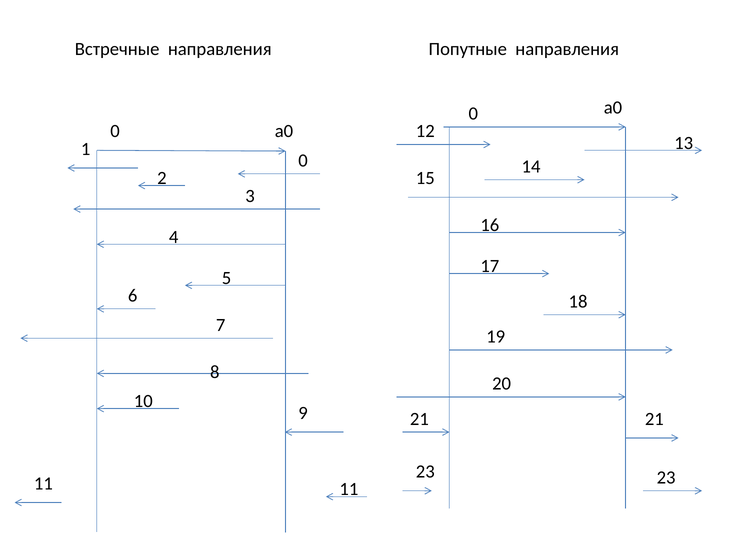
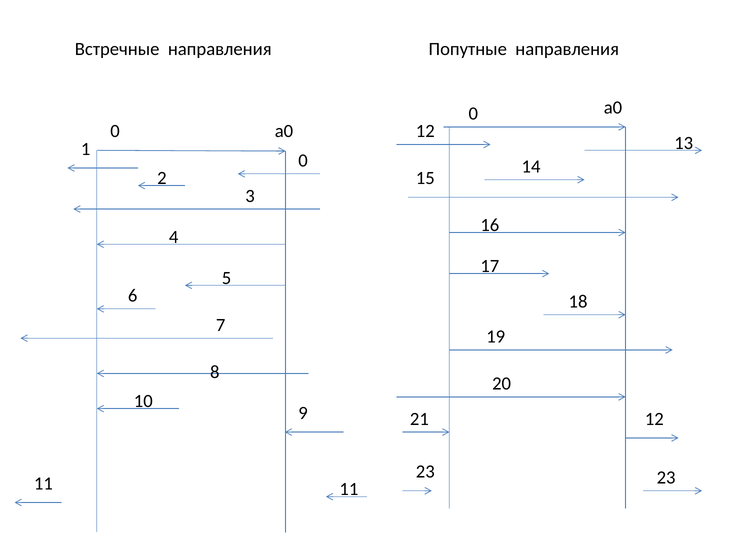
21 21: 21 -> 12
